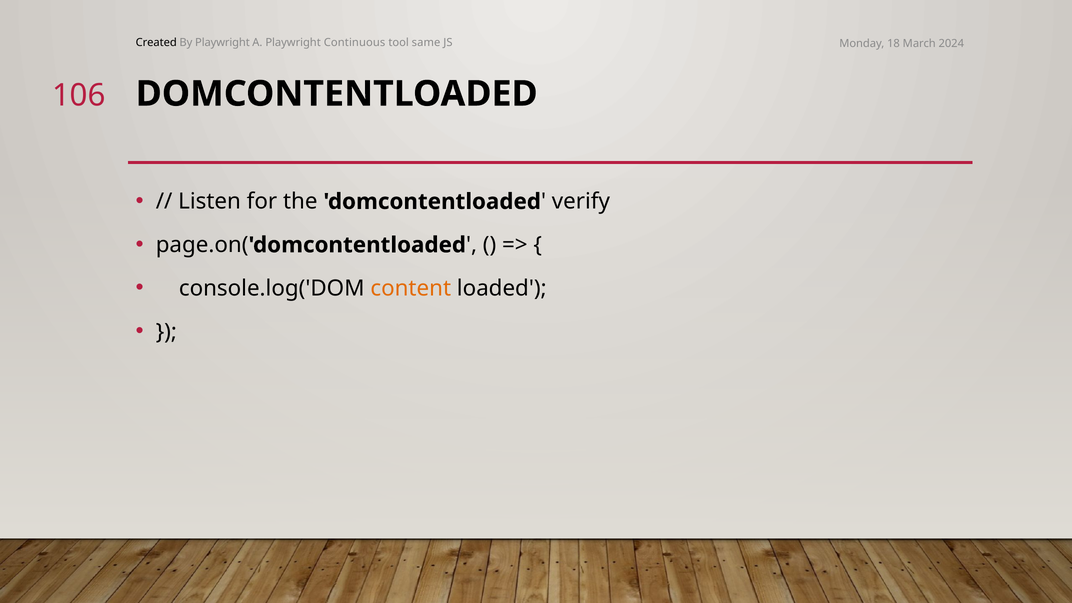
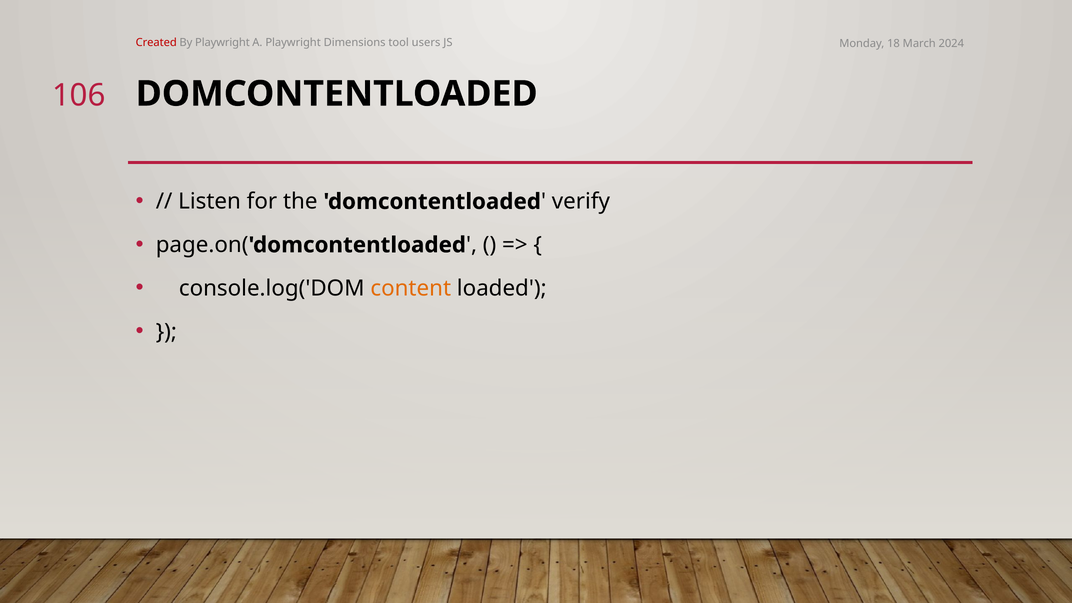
Created colour: black -> red
Continuous: Continuous -> Dimensions
same: same -> users
